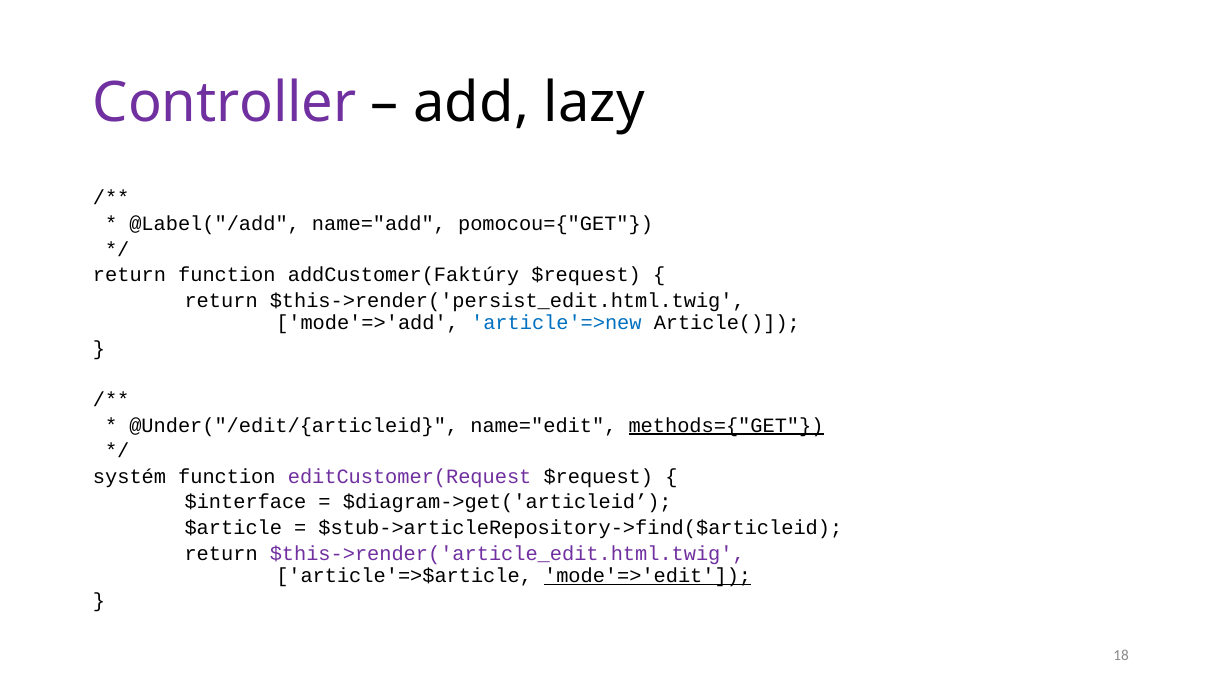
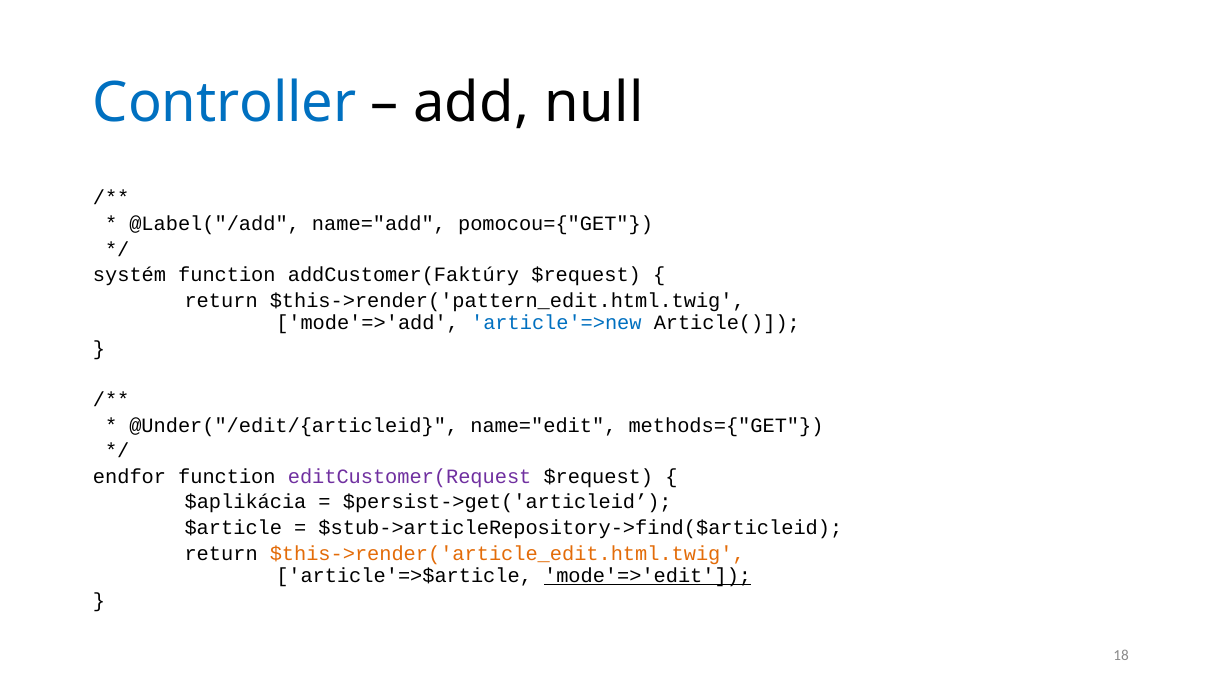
Controller colour: purple -> blue
lazy: lazy -> null
return at (130, 275): return -> systém
$this->render('persist_edit.html.twig: $this->render('persist_edit.html.twig -> $this->render('pattern_edit.html.twig
methods={"GET underline: present -> none
systém: systém -> endfor
$interface: $interface -> $aplikácia
$diagram->get('articleid: $diagram->get('articleid -> $persist->get('articleid
$this->render('article_edit.html.twig colour: purple -> orange
